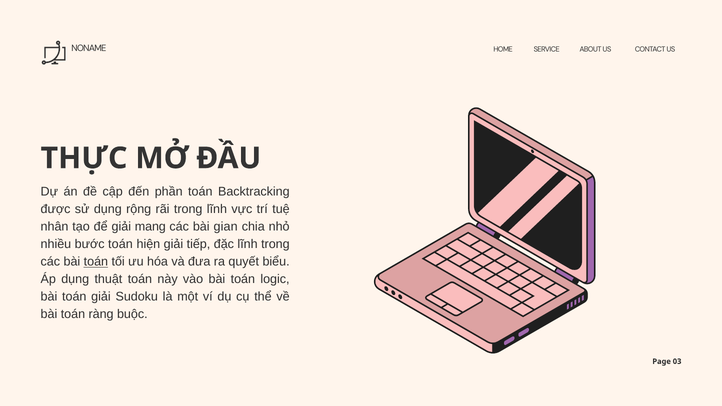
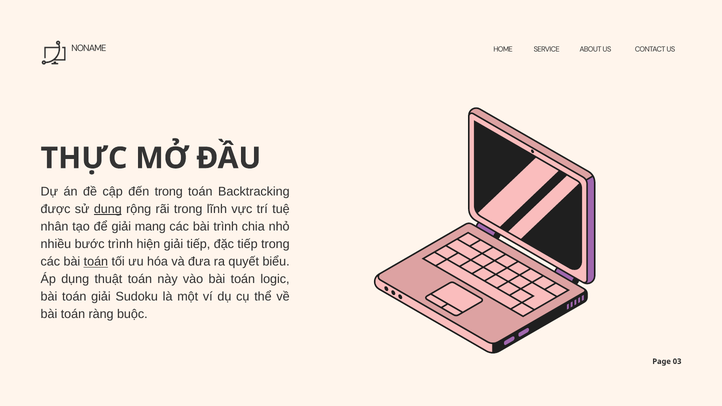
đến phần: phần -> trong
dụng at (108, 209) underline: none -> present
bài gian: gian -> trình
bước toán: toán -> trình
đặc lĩnh: lĩnh -> tiếp
